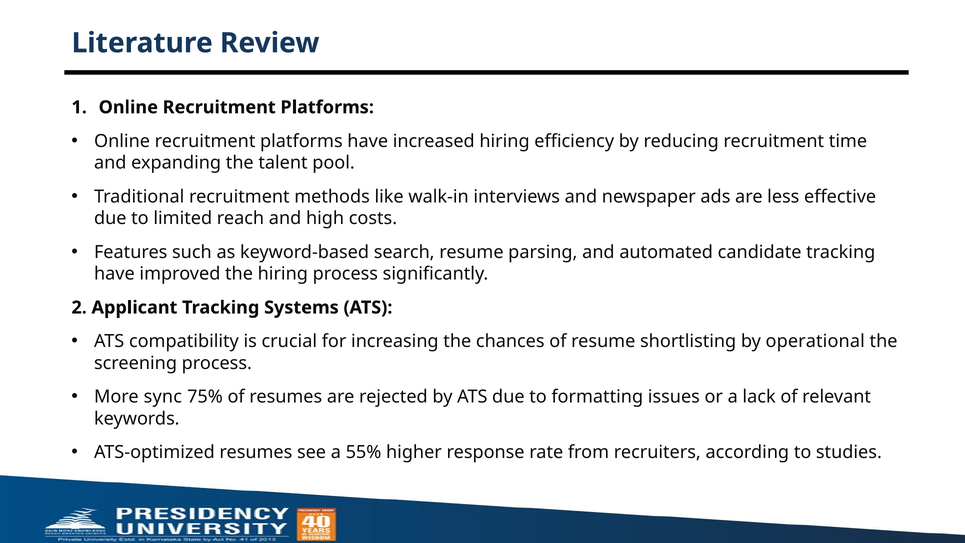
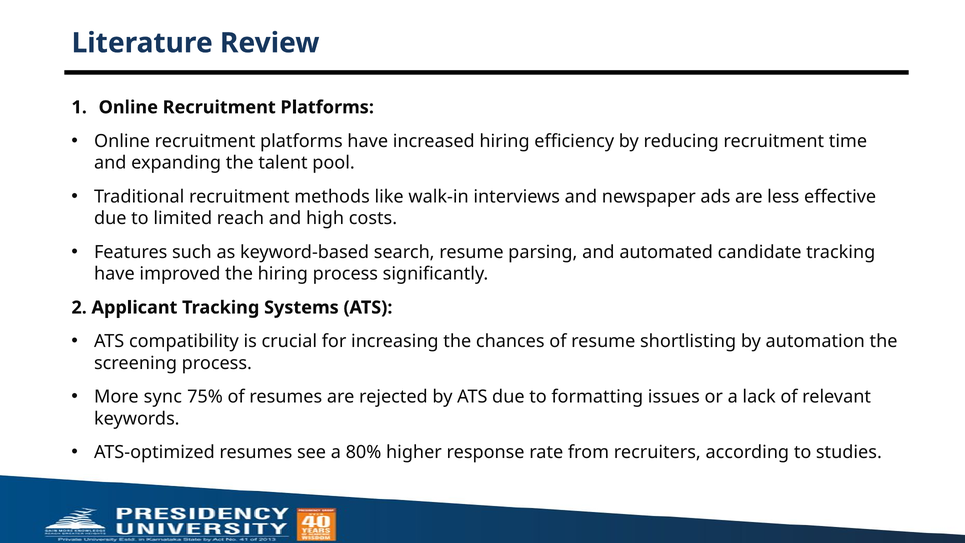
operational: operational -> automation
55%: 55% -> 80%
